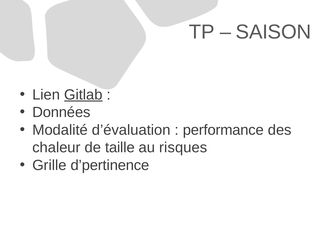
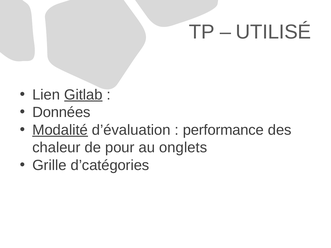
SAISON: SAISON -> UTILISÉ
Modalité underline: none -> present
taille: taille -> pour
risques: risques -> onglets
d’pertinence: d’pertinence -> d’catégories
